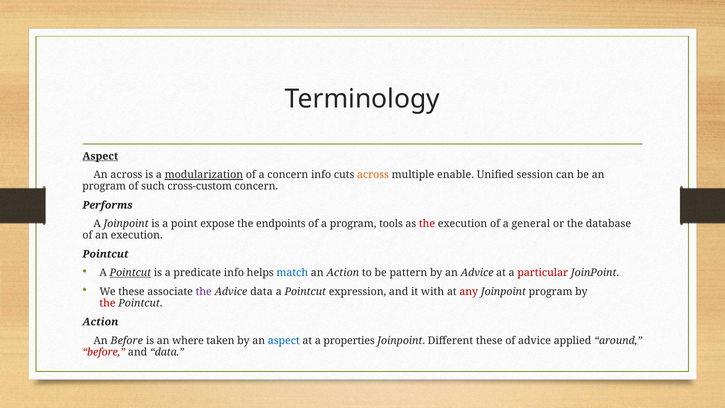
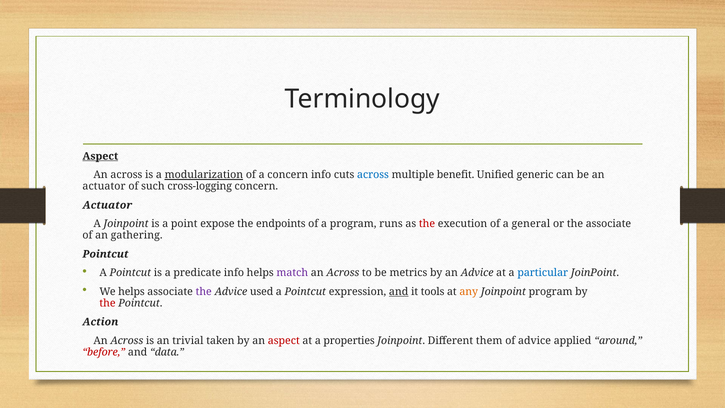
across at (373, 175) colour: orange -> blue
enable: enable -> benefit
session: session -> generic
program at (104, 186): program -> actuator
cross-custom: cross-custom -> cross-logging
Performs at (108, 205): Performs -> Actuator
tools: tools -> runs
the database: database -> associate
an execution: execution -> gathering
Pointcut at (130, 273) underline: present -> none
match colour: blue -> purple
Action at (343, 273): Action -> Across
pattern: pattern -> metrics
particular colour: red -> blue
We these: these -> helps
Advice data: data -> used
and at (399, 292) underline: none -> present
with: with -> tools
any colour: red -> orange
Before at (127, 340): Before -> Across
where: where -> trivial
aspect at (284, 340) colour: blue -> red
Different these: these -> them
